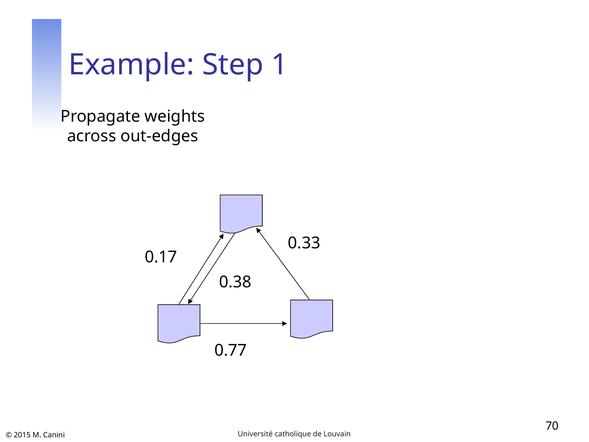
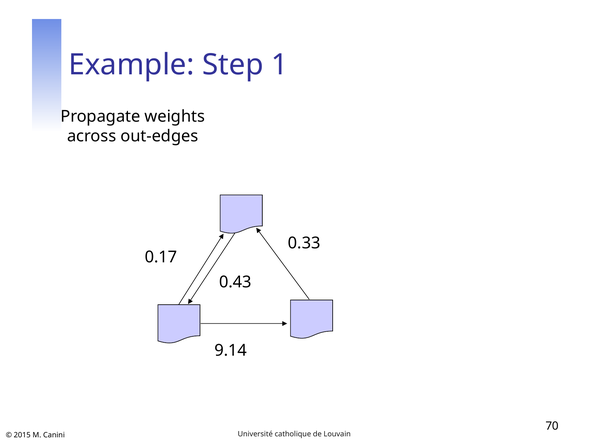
0.38: 0.38 -> 0.43
0.77: 0.77 -> 9.14
